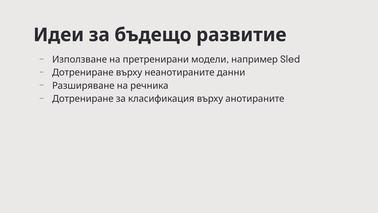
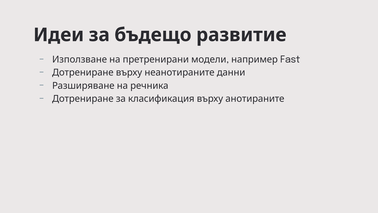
Sled: Sled -> Fast
